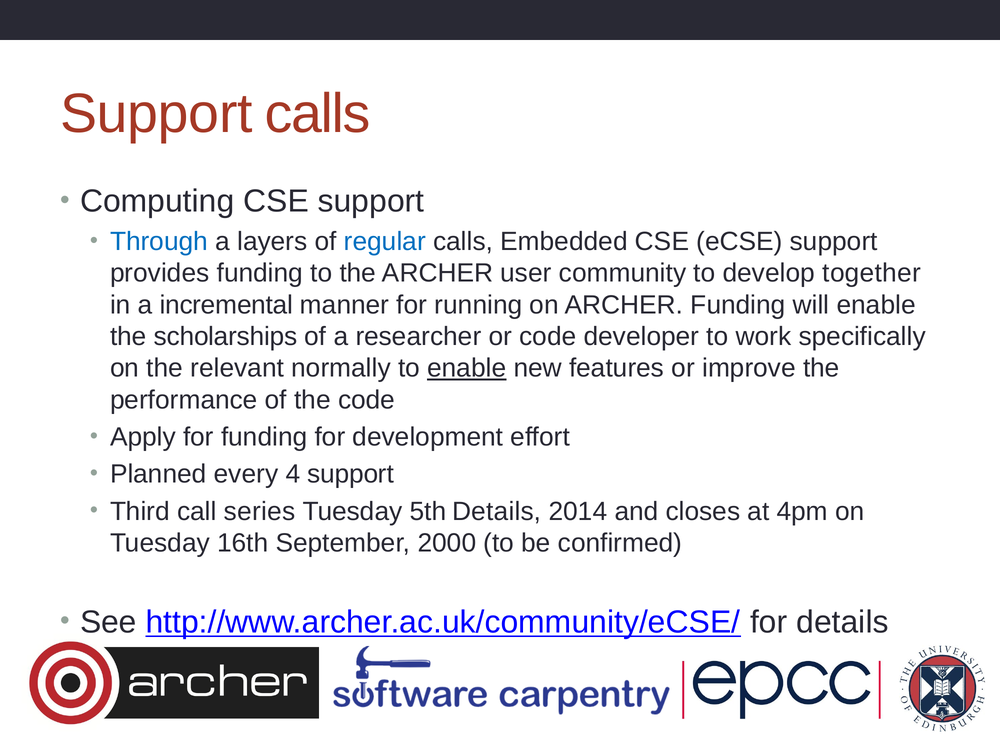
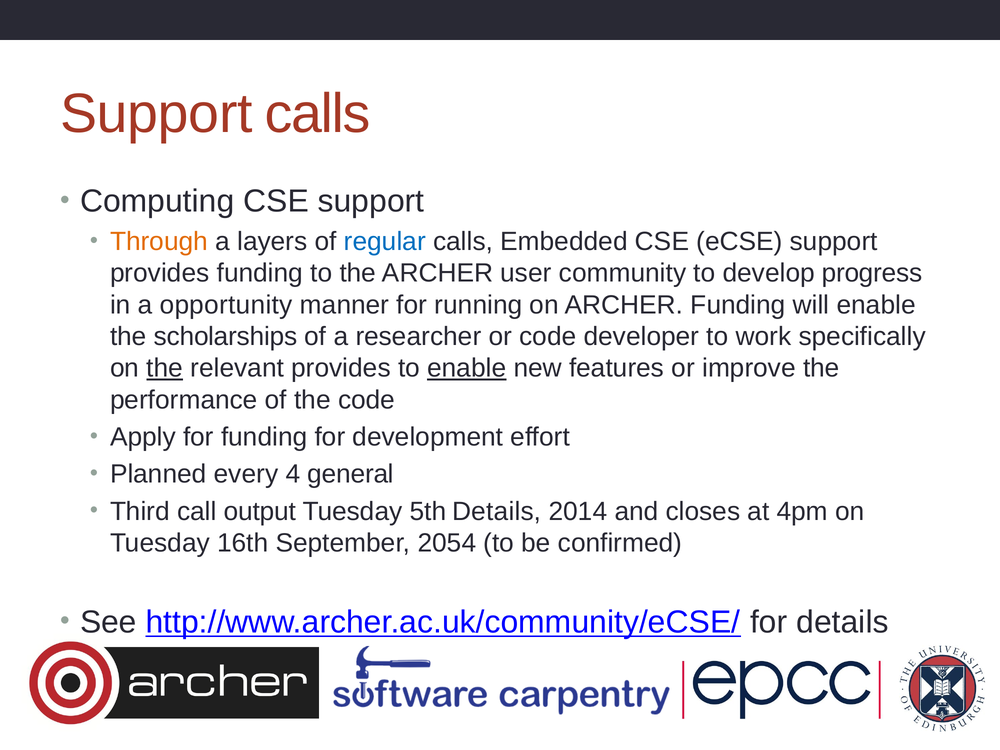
Through colour: blue -> orange
together: together -> progress
incremental: incremental -> opportunity
the at (165, 368) underline: none -> present
relevant normally: normally -> provides
4 support: support -> general
series: series -> output
2000: 2000 -> 2054
